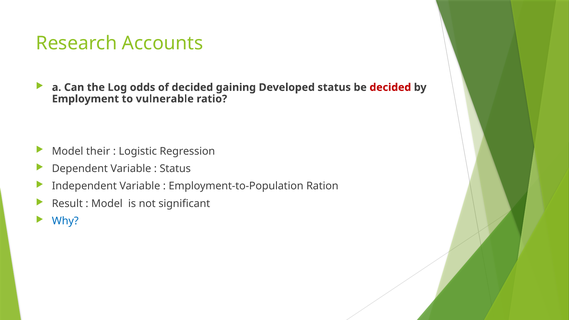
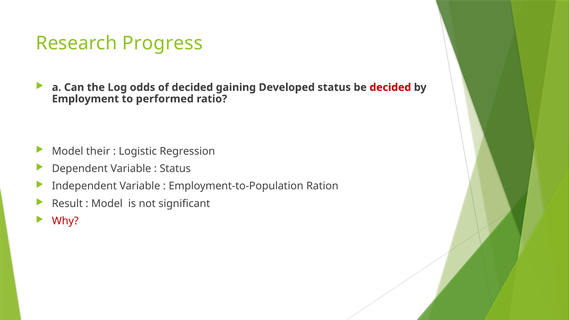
Accounts: Accounts -> Progress
vulnerable: vulnerable -> performed
Why colour: blue -> red
